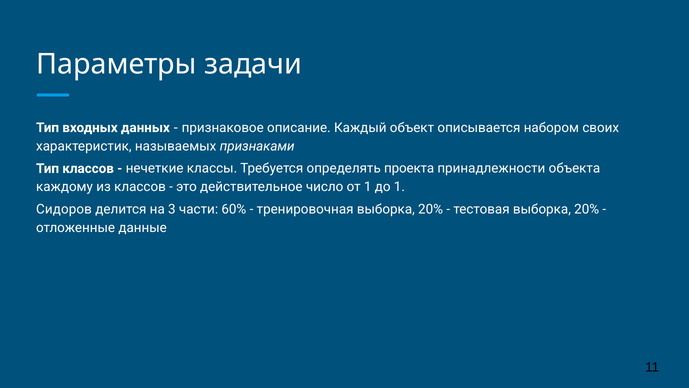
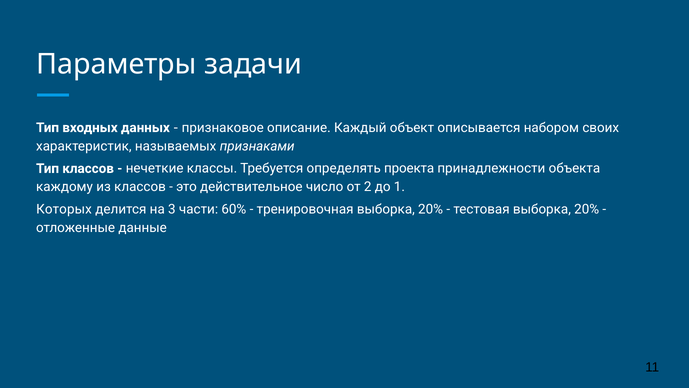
от 1: 1 -> 2
Сидоров: Сидоров -> Которых
